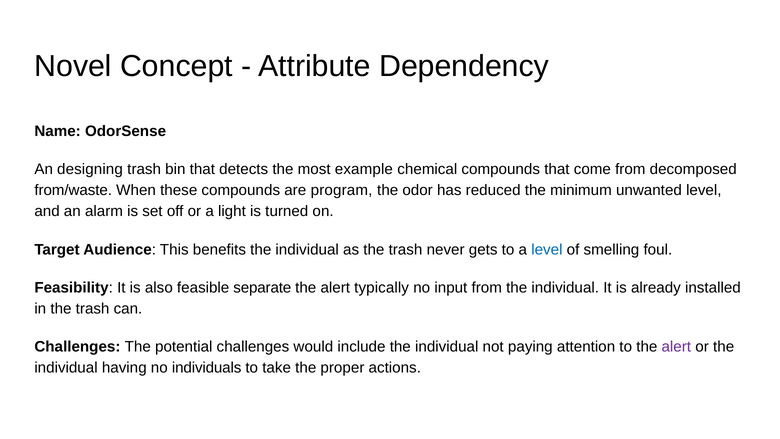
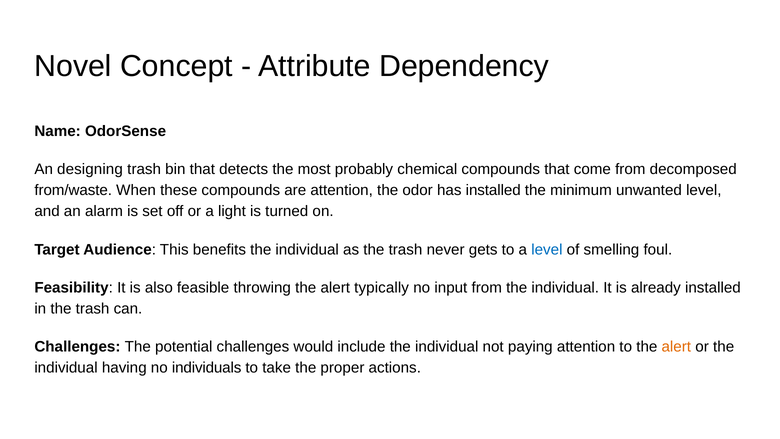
example: example -> probably
are program: program -> attention
has reduced: reduced -> installed
separate: separate -> throwing
alert at (676, 347) colour: purple -> orange
